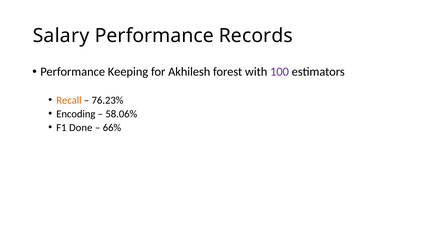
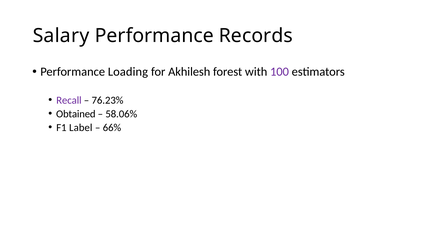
Keeping: Keeping -> Loading
Recall colour: orange -> purple
Encoding: Encoding -> Obtained
Done: Done -> Label
